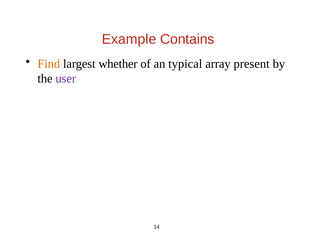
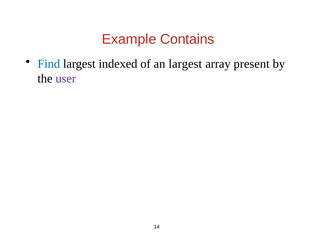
Find colour: orange -> blue
whether: whether -> indexed
an typical: typical -> largest
